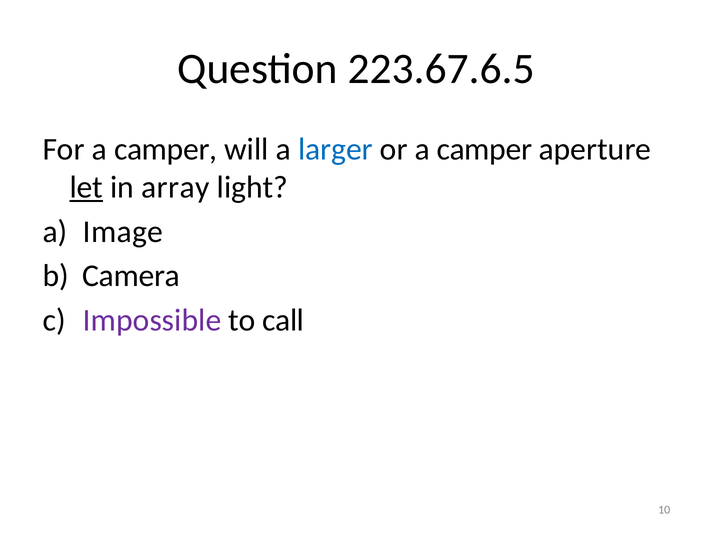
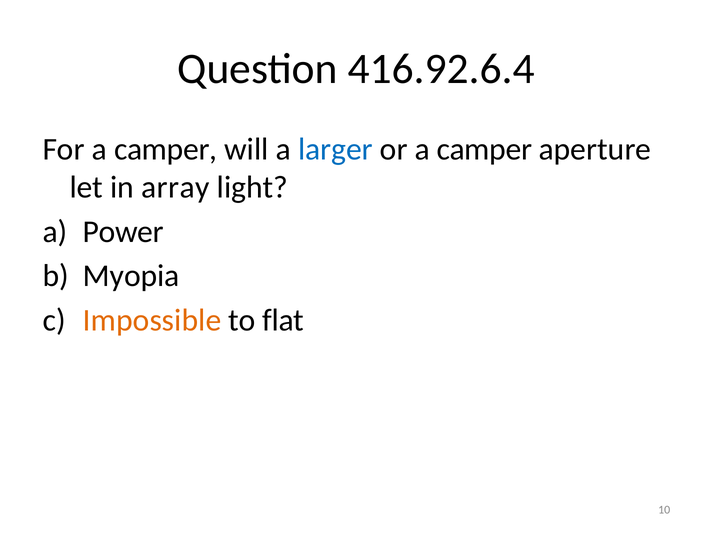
223.67.6.5: 223.67.6.5 -> 416.92.6.4
let underline: present -> none
Image: Image -> Power
Camera: Camera -> Myopia
Impossible colour: purple -> orange
call: call -> flat
